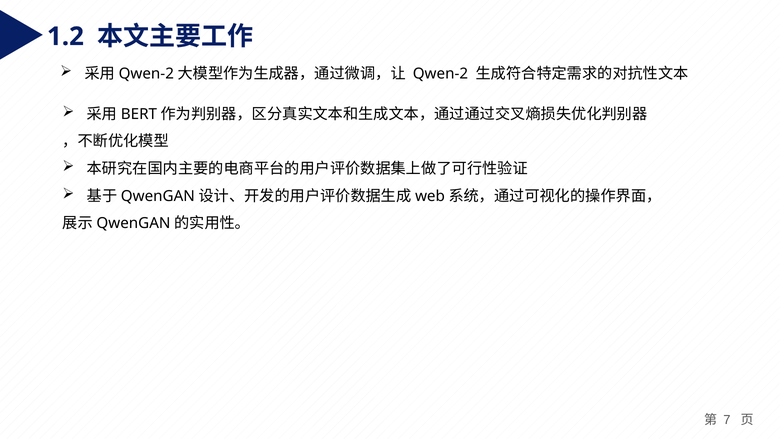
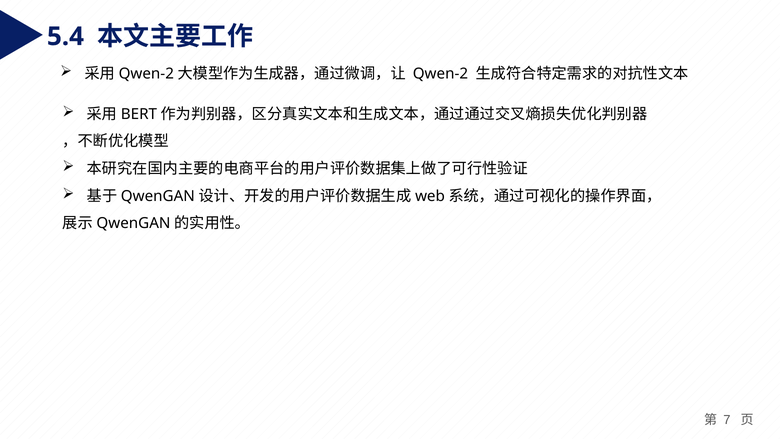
1.2: 1.2 -> 5.4
